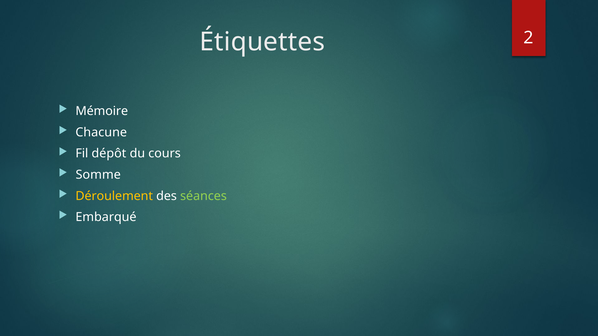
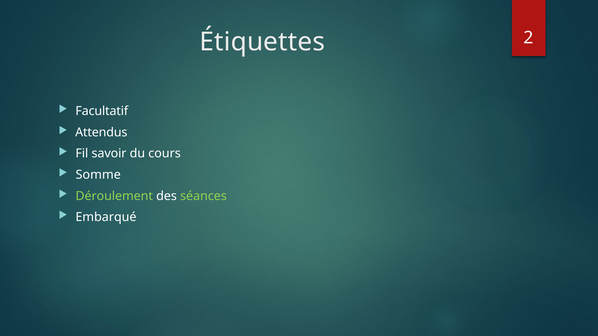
Mémoire: Mémoire -> Facultatif
Chacune: Chacune -> Attendus
dépôt: dépôt -> savoir
Déroulement colour: yellow -> light green
